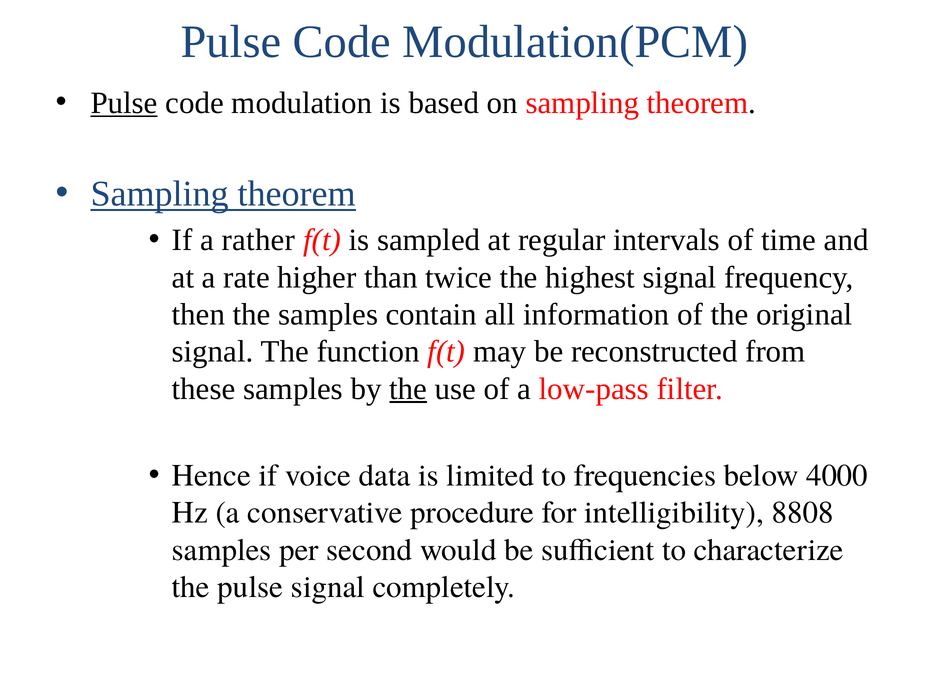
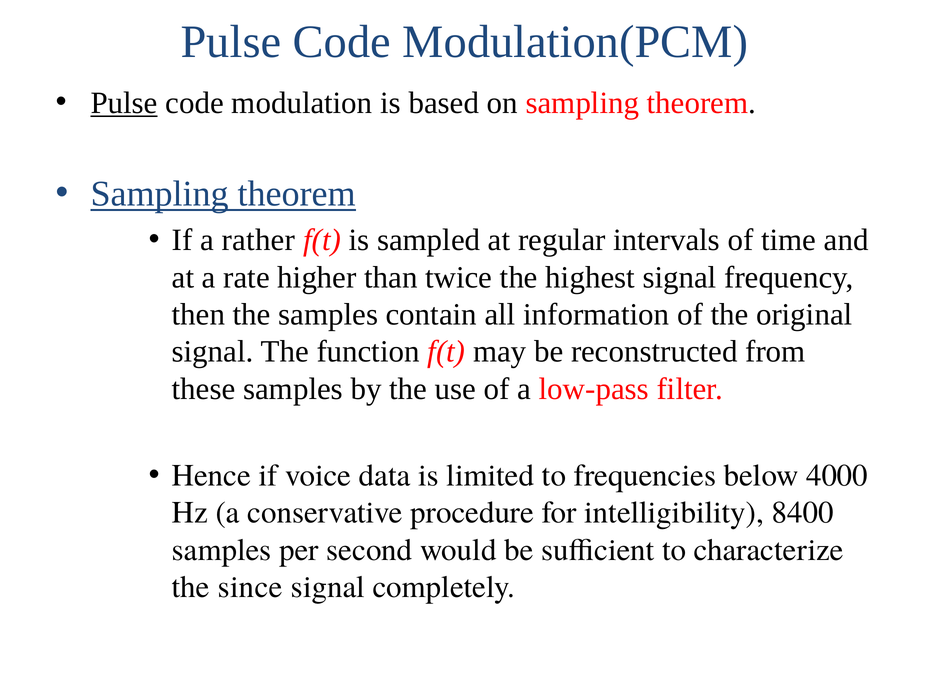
the at (408, 389) underline: present -> none
8808: 8808 -> 8400
the pulse: pulse -> since
